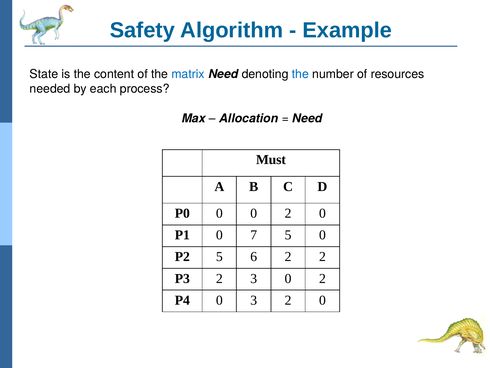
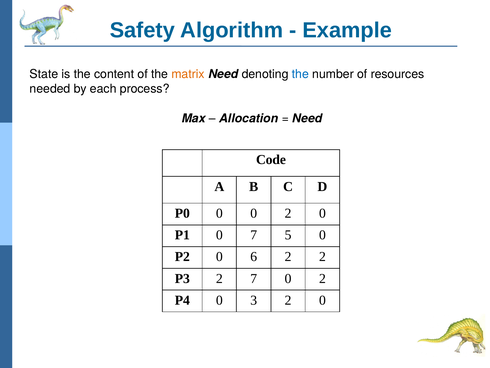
matrix colour: blue -> orange
Must: Must -> Code
P2 5: 5 -> 0
2 3: 3 -> 7
